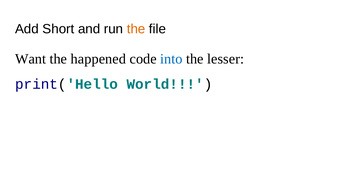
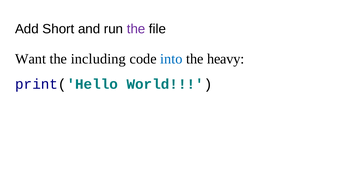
the at (136, 29) colour: orange -> purple
happened: happened -> including
lesser: lesser -> heavy
